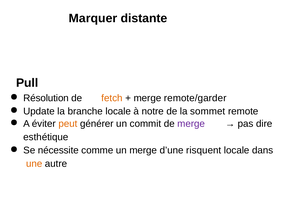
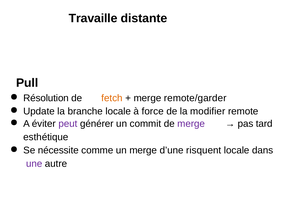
Marquer: Marquer -> Travaille
notre: notre -> force
sommet: sommet -> modifier
peut colour: orange -> purple
dire: dire -> tard
une colour: orange -> purple
